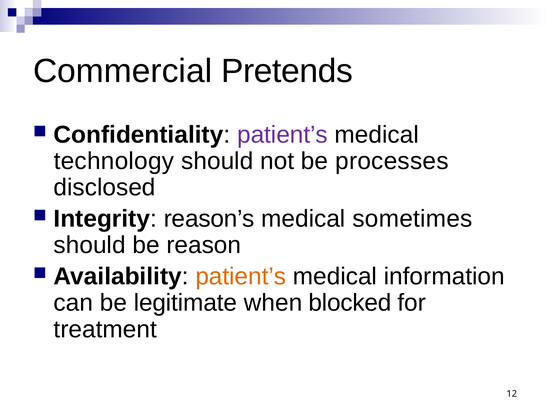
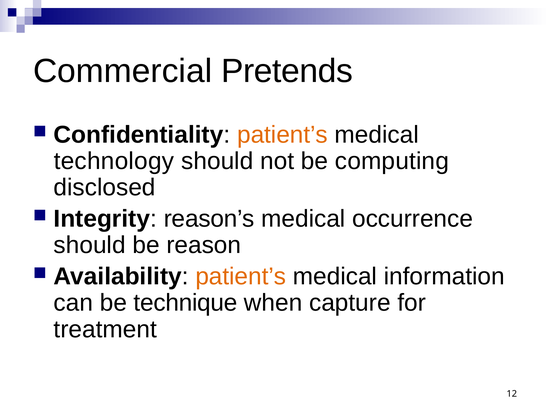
patient’s at (282, 135) colour: purple -> orange
processes: processes -> computing
sometimes: sometimes -> occurrence
legitimate: legitimate -> technique
blocked: blocked -> capture
